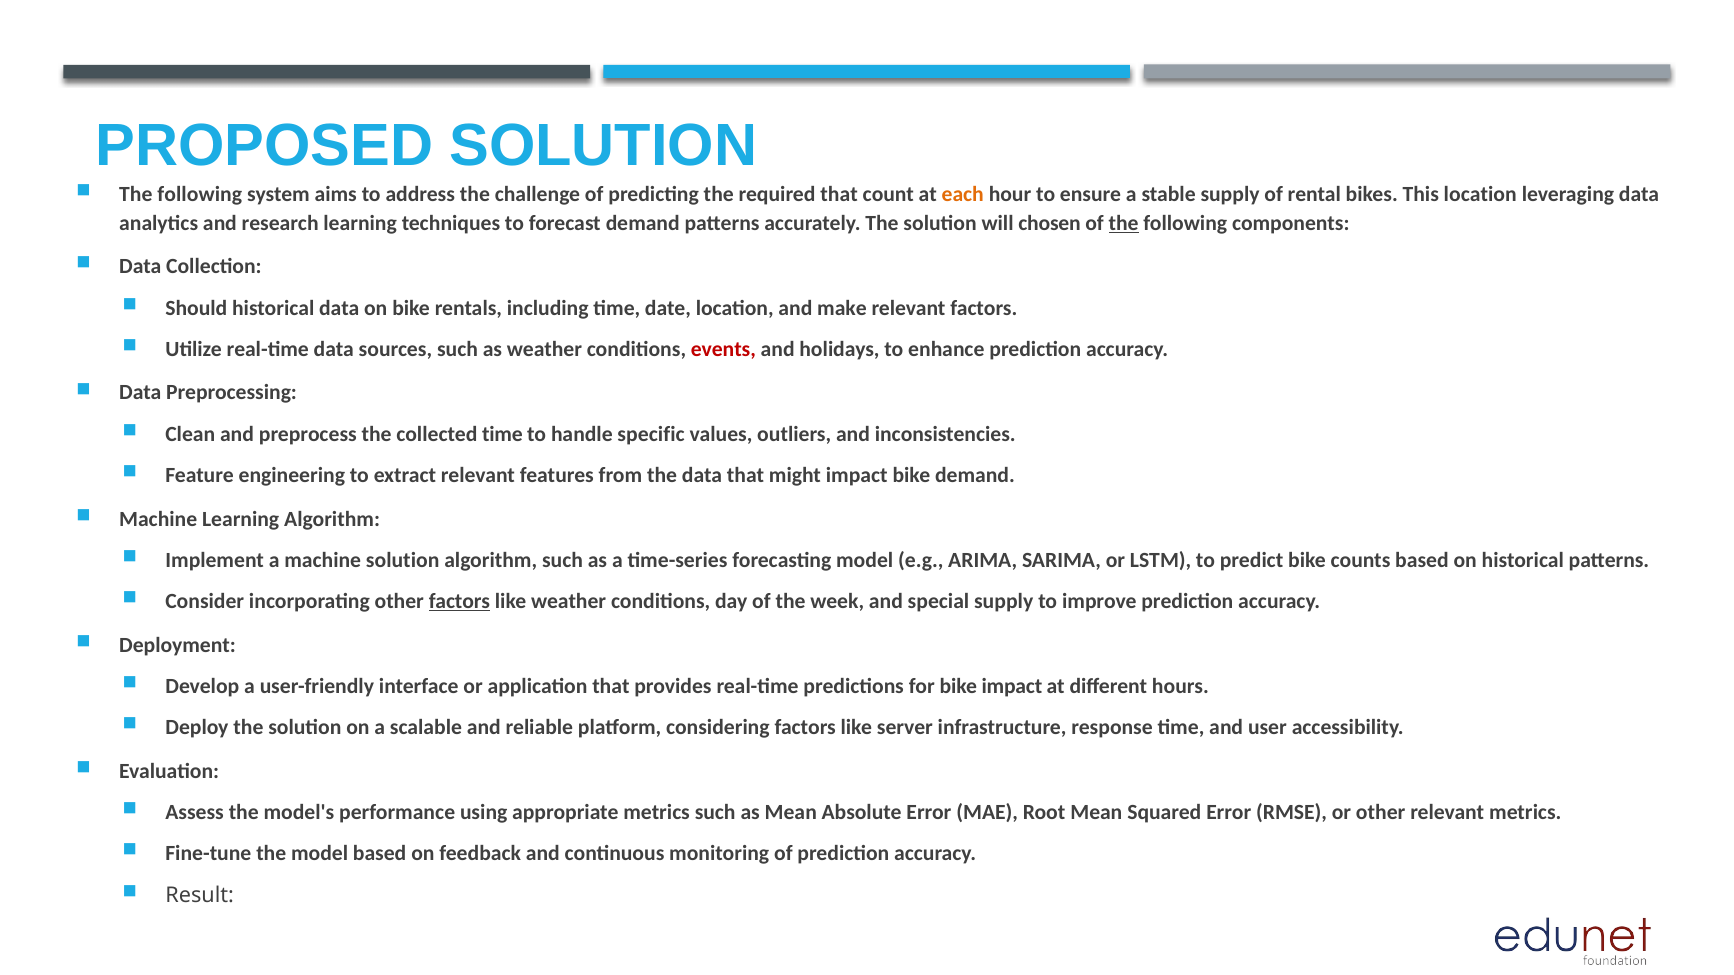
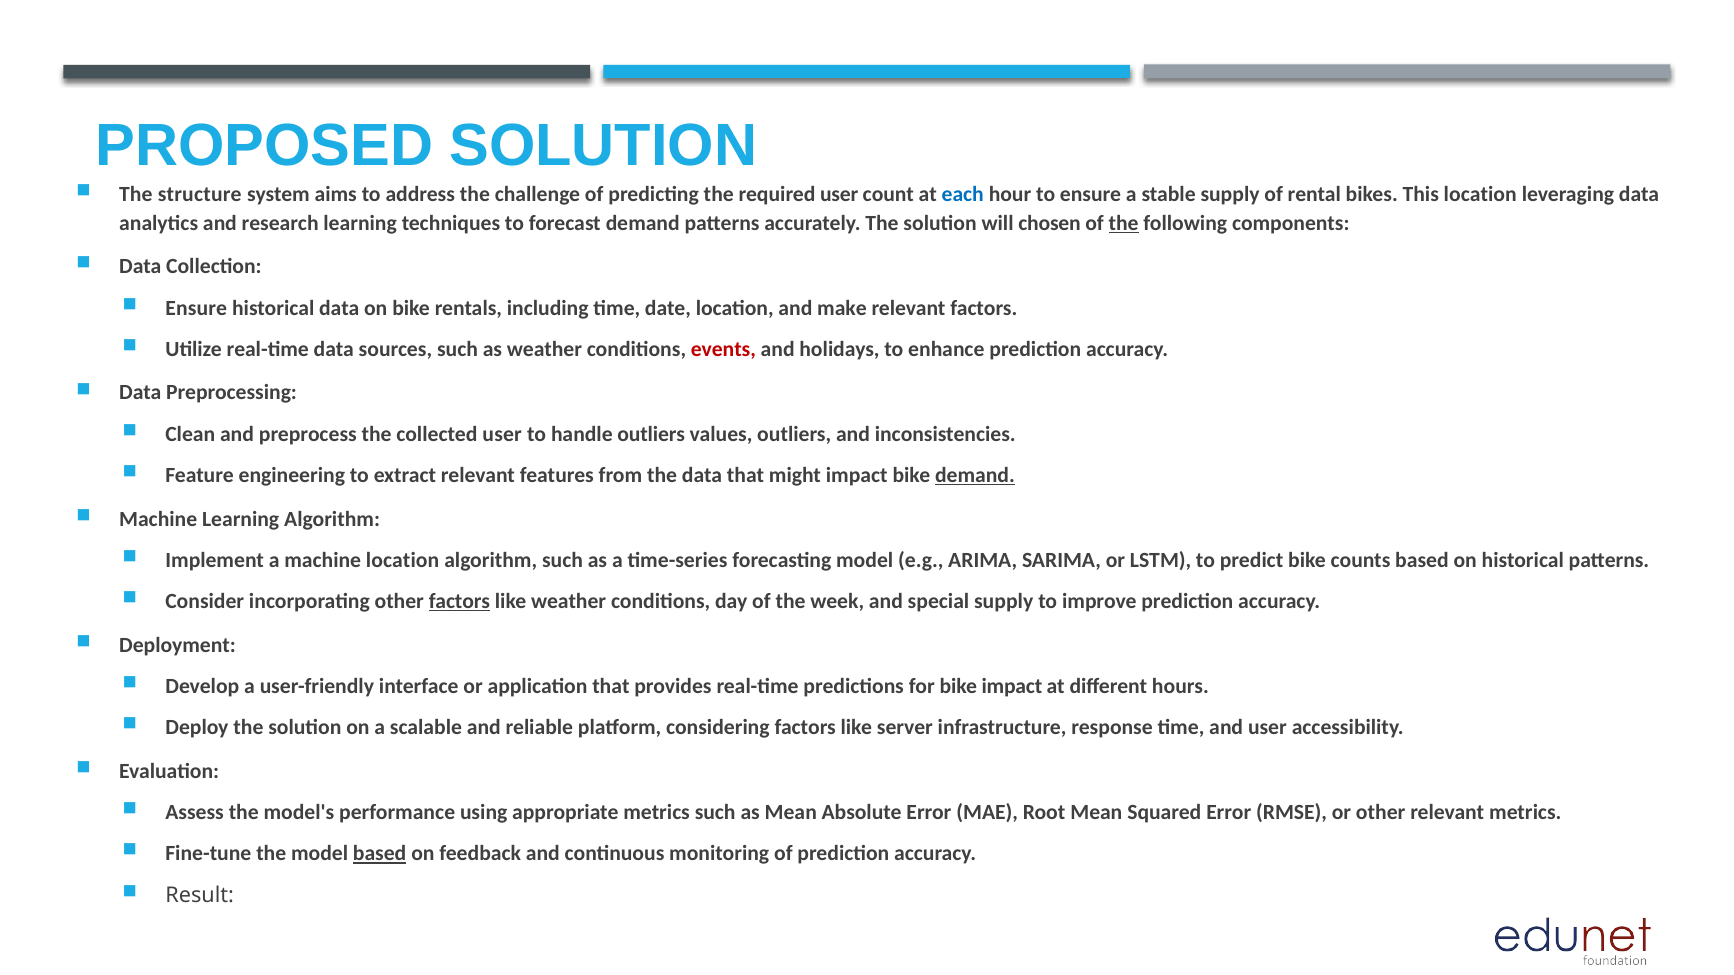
following at (200, 194): following -> structure
required that: that -> user
each colour: orange -> blue
Should at (196, 308): Should -> Ensure
collected time: time -> user
handle specific: specific -> outliers
demand at (975, 475) underline: none -> present
machine solution: solution -> location
based at (380, 854) underline: none -> present
